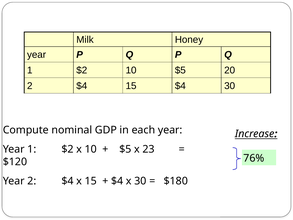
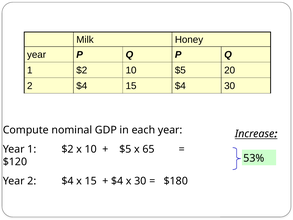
23: 23 -> 65
76%: 76% -> 53%
